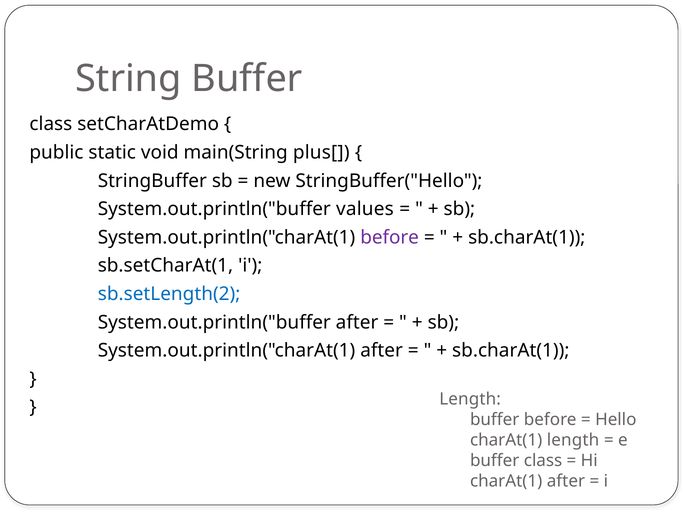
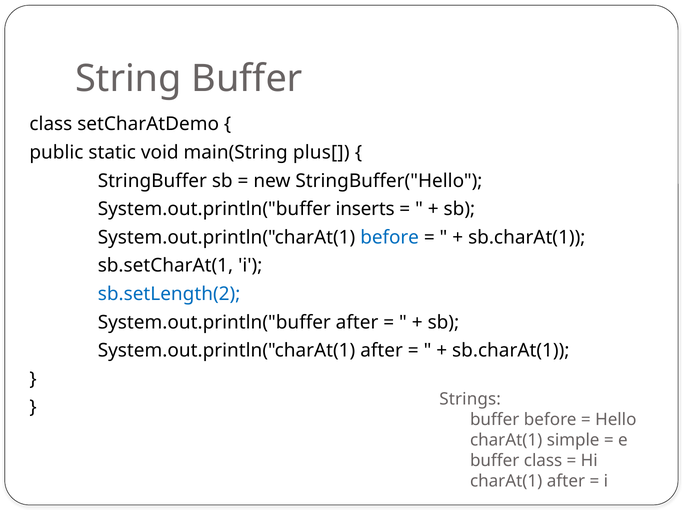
values: values -> inserts
before at (390, 238) colour: purple -> blue
Length at (470, 400): Length -> Strings
charAt(1 length: length -> simple
